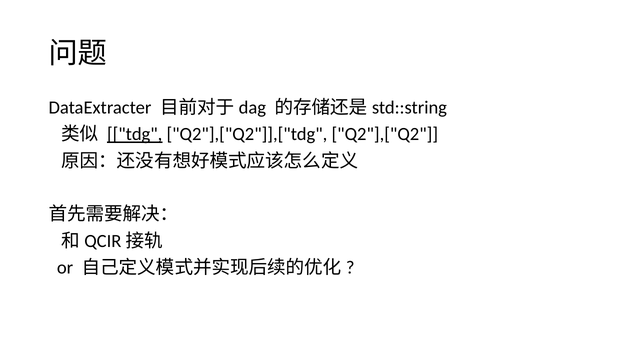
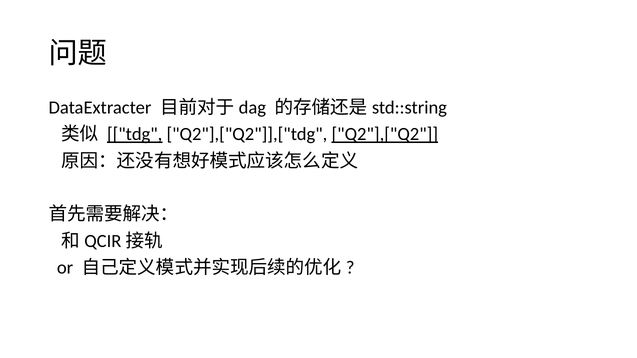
Q2"],["Q2 underline: none -> present
